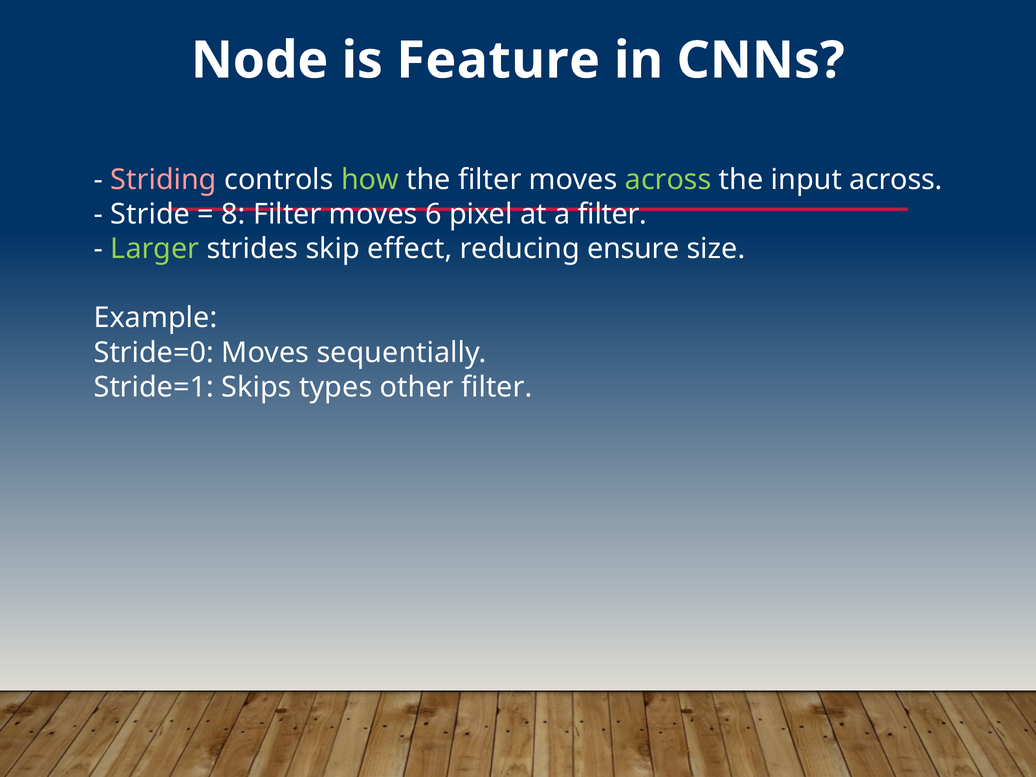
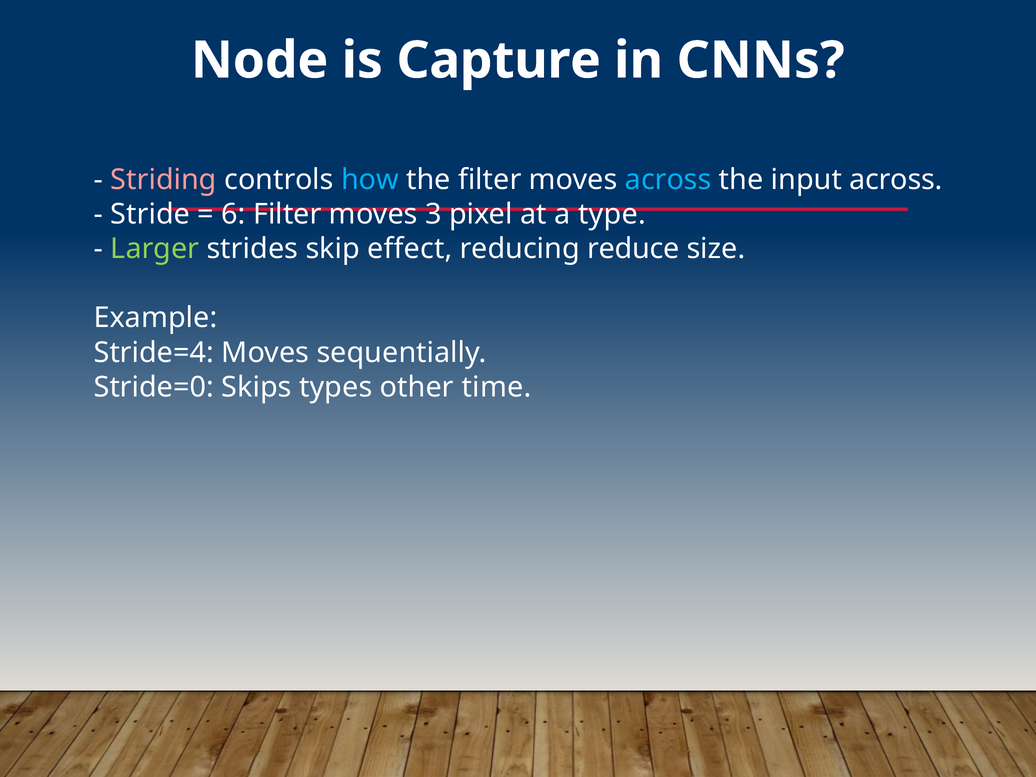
Feature: Feature -> Capture
how colour: light green -> light blue
across at (668, 180) colour: light green -> light blue
8: 8 -> 6
6: 6 -> 3
a filter: filter -> type
ensure: ensure -> reduce
Stride=0: Stride=0 -> Stride=4
Stride=1: Stride=1 -> Stride=0
other filter: filter -> time
